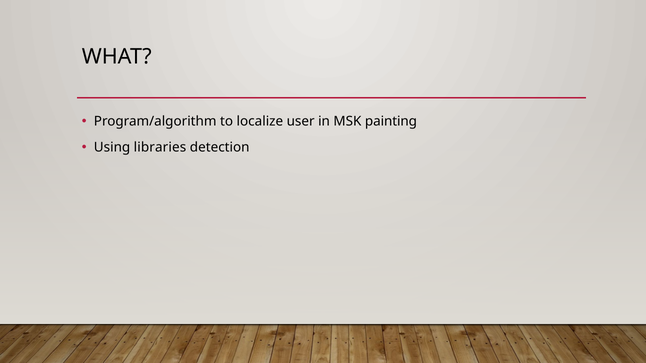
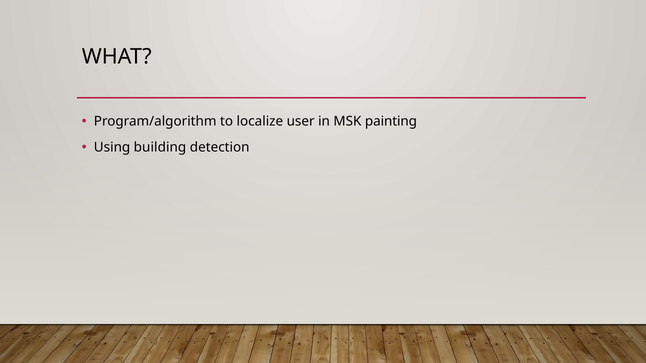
libraries: libraries -> building
